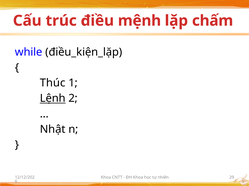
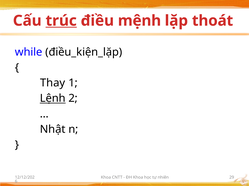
trúc underline: none -> present
chấm: chấm -> thoát
Thúc: Thúc -> Thay
